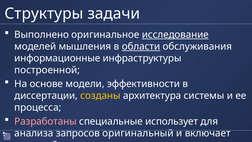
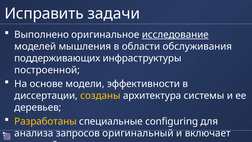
Структуры: Структуры -> Исправить
области underline: present -> none
информационные: информационные -> поддерживающих
процесса: процесса -> деревьев
Разработаны colour: pink -> yellow
использует: использует -> configuring
